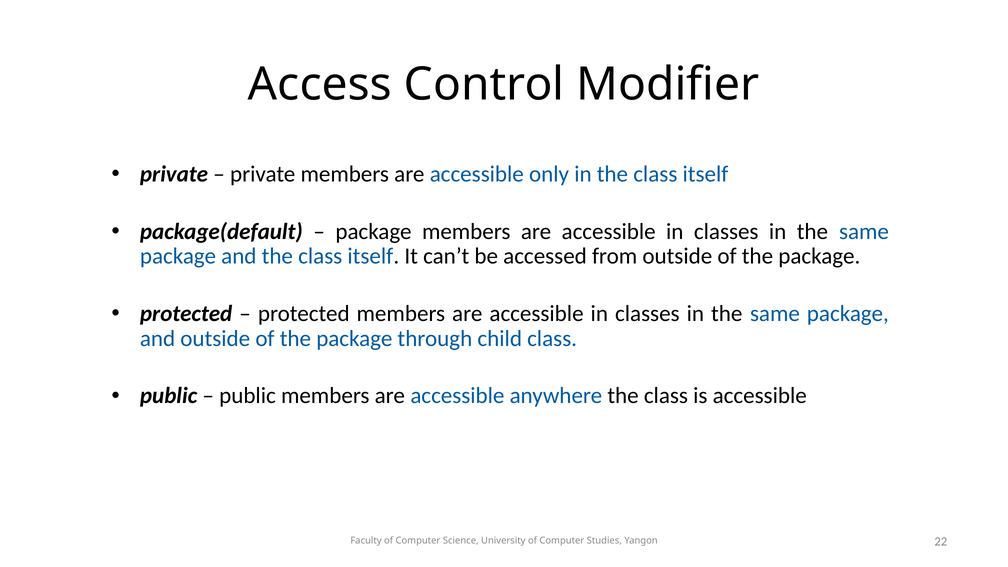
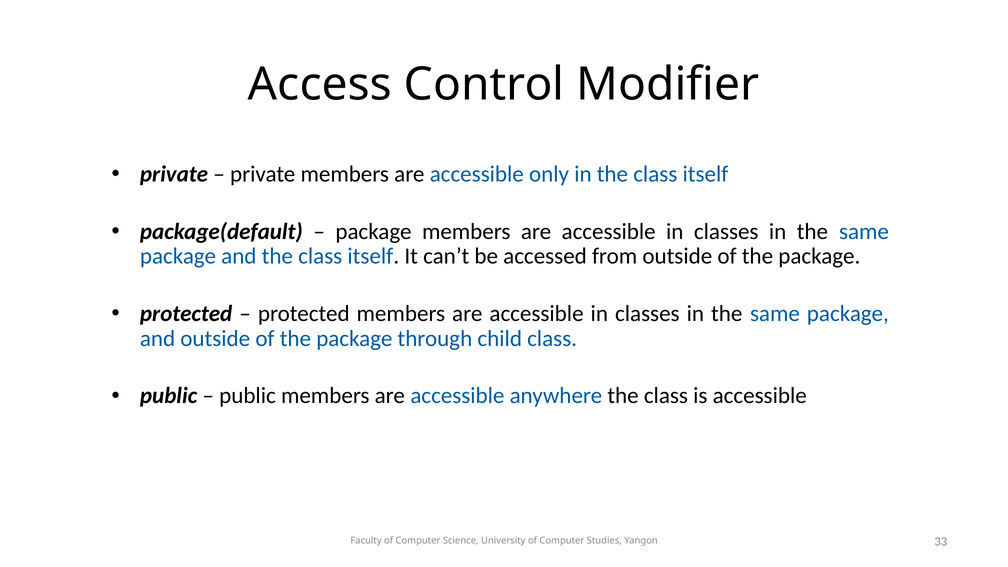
22: 22 -> 33
